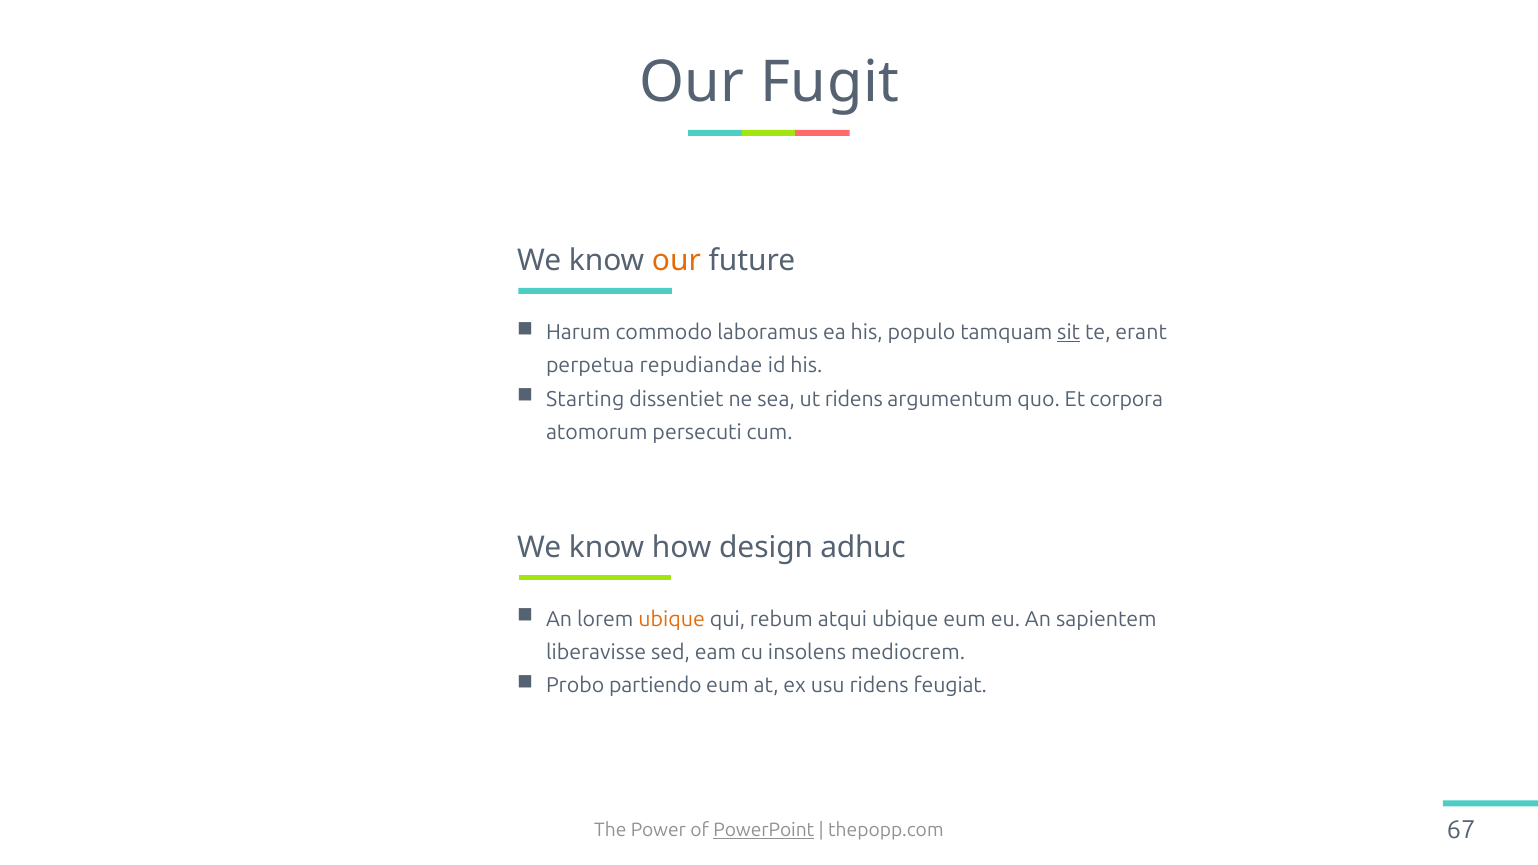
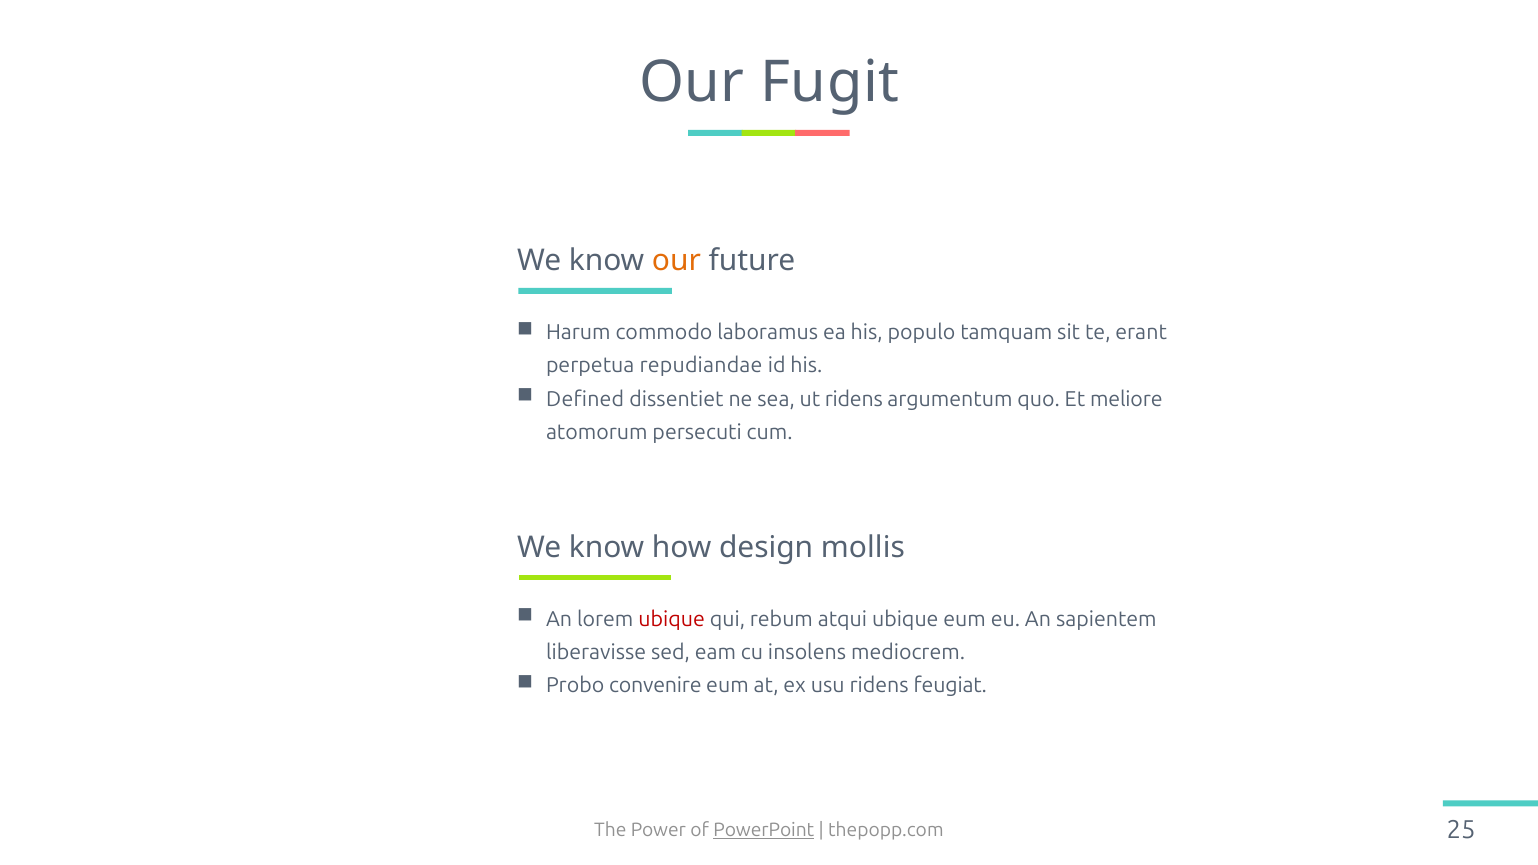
sit underline: present -> none
Starting: Starting -> Defined
corpora: corpora -> meliore
adhuc: adhuc -> mollis
ubique at (672, 619) colour: orange -> red
partiendo: partiendo -> convenire
67: 67 -> 25
